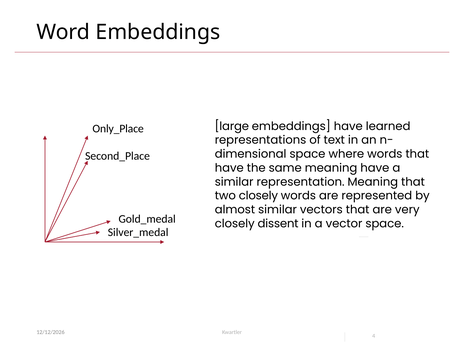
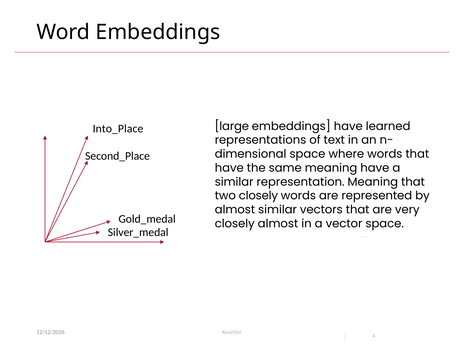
Only_Place: Only_Place -> Into_Place
closely dissent: dissent -> almost
